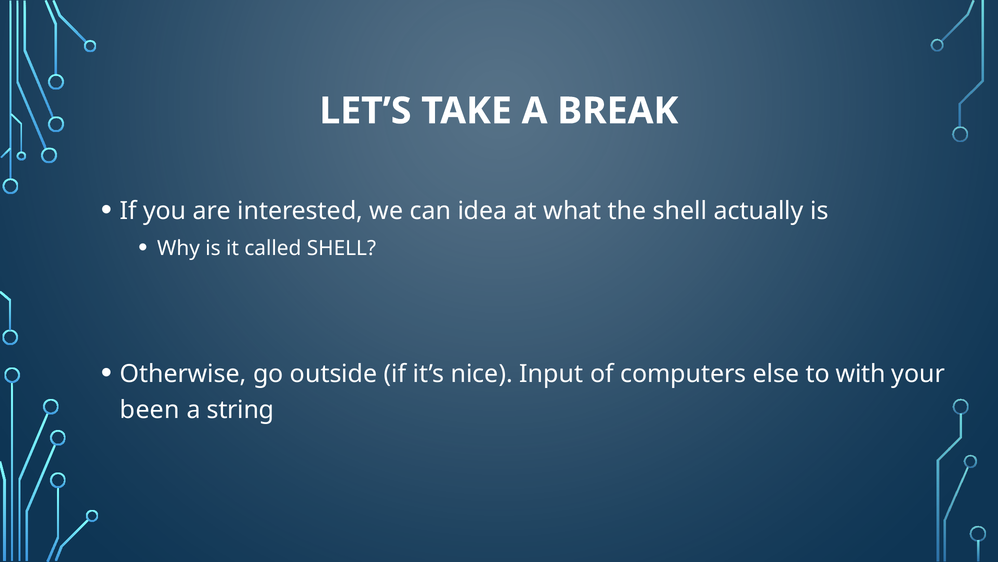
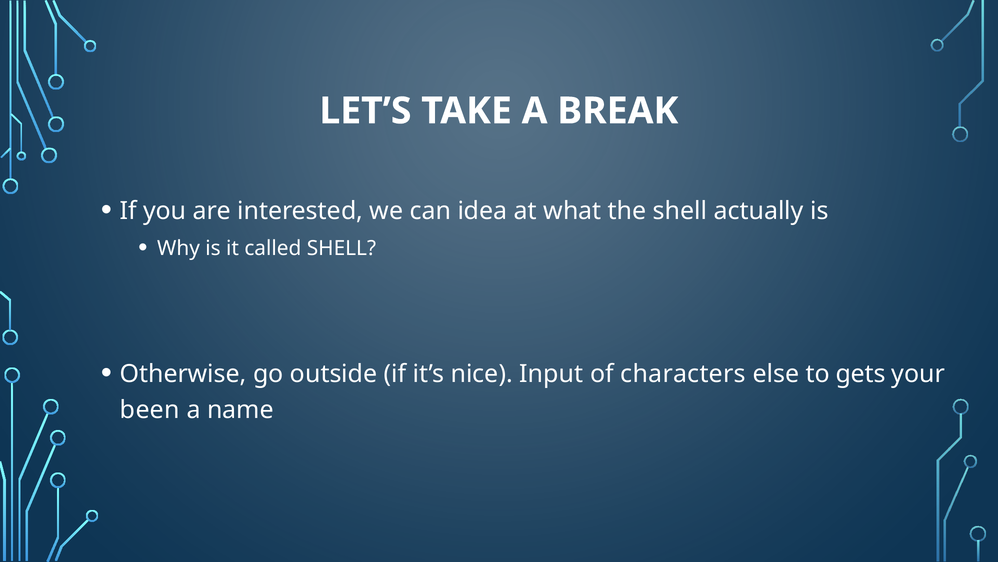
computers: computers -> characters
with: with -> gets
string: string -> name
